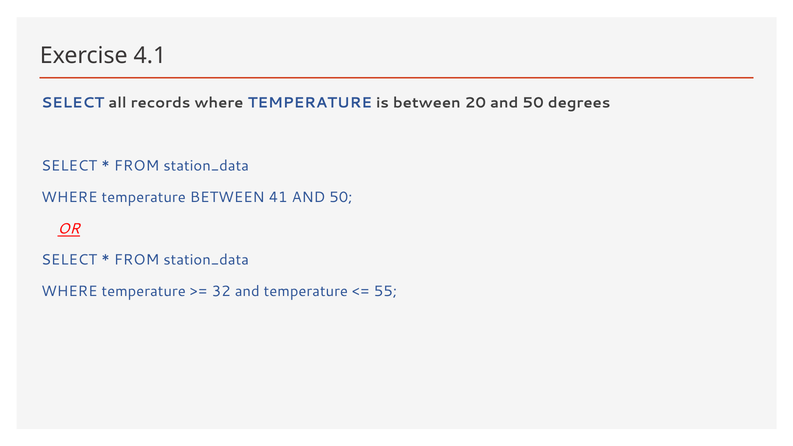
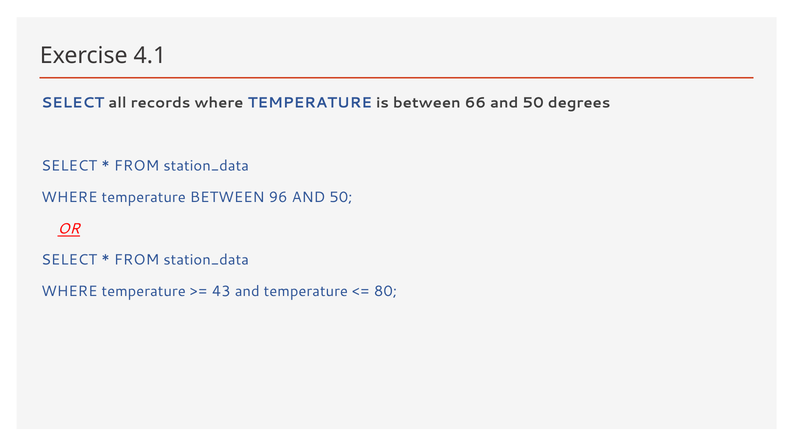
20: 20 -> 66
41: 41 -> 96
32: 32 -> 43
55: 55 -> 80
